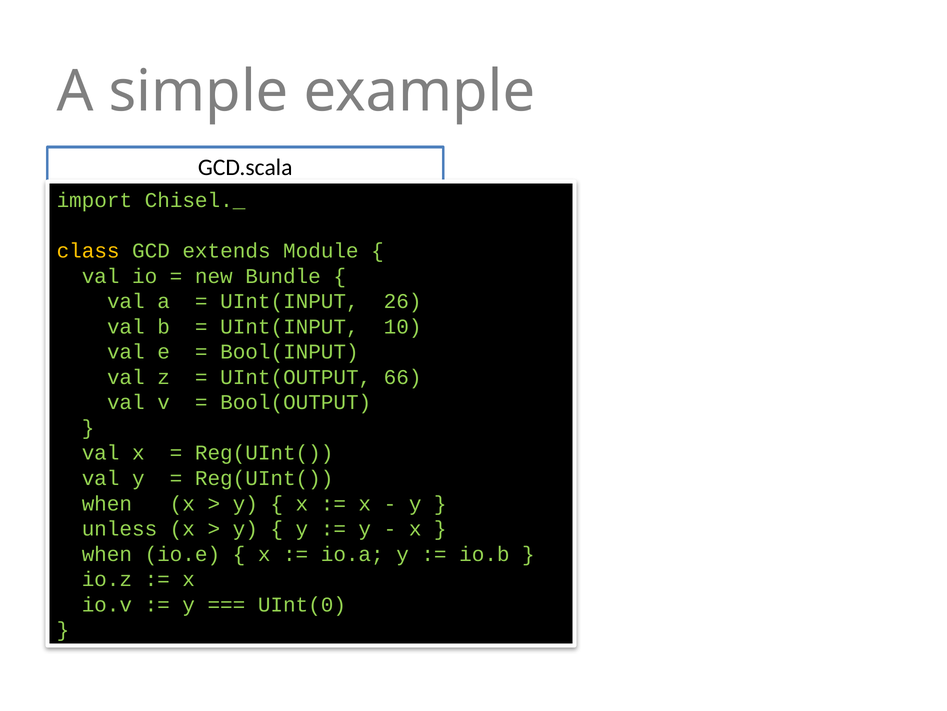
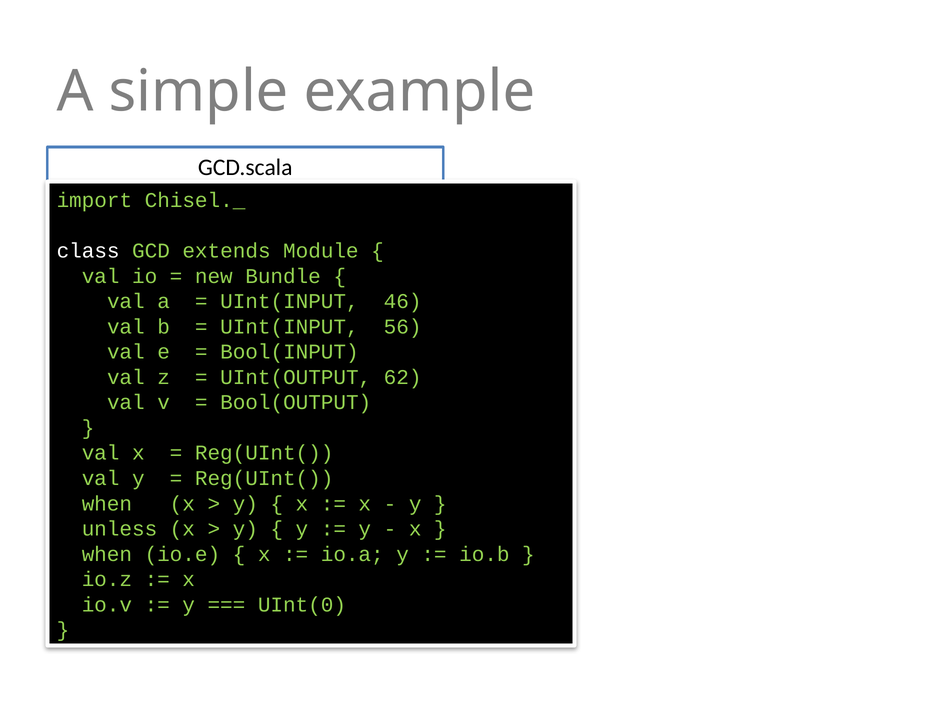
class colour: yellow -> white
26: 26 -> 46
10: 10 -> 56
66: 66 -> 62
